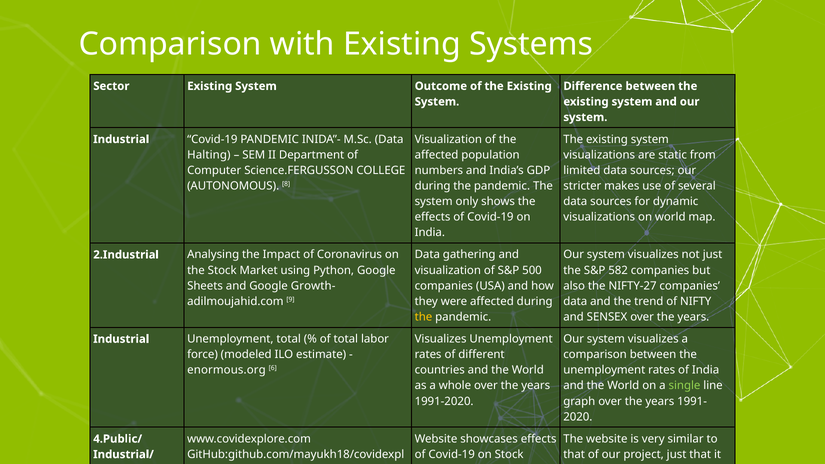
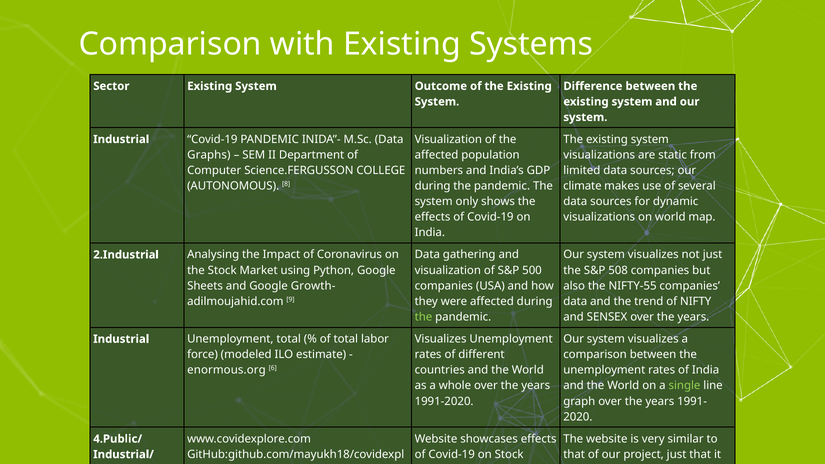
Halting: Halting -> Graphs
stricter at (582, 186): stricter -> climate
582: 582 -> 508
NIFTY-27: NIFTY-27 -> NIFTY-55
the at (423, 317) colour: yellow -> light green
